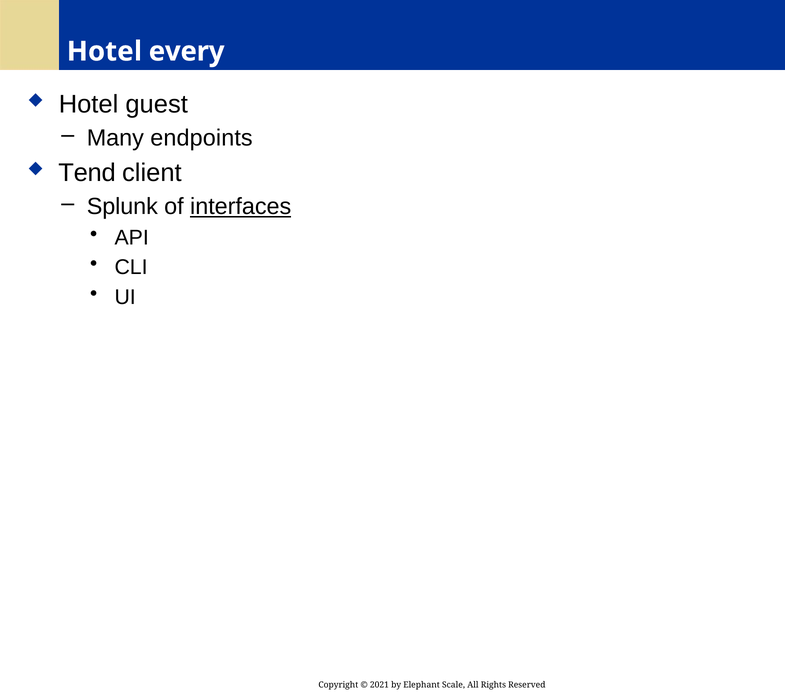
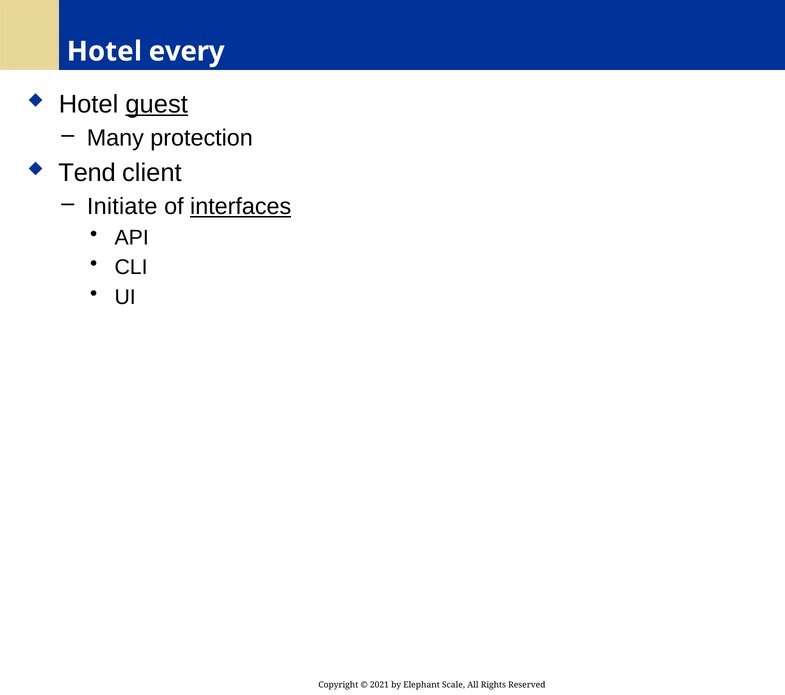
guest underline: none -> present
endpoints: endpoints -> protection
Splunk: Splunk -> Initiate
